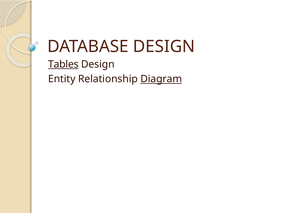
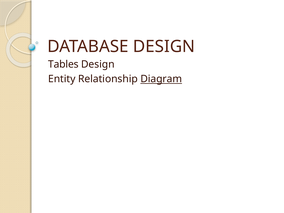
Tables underline: present -> none
